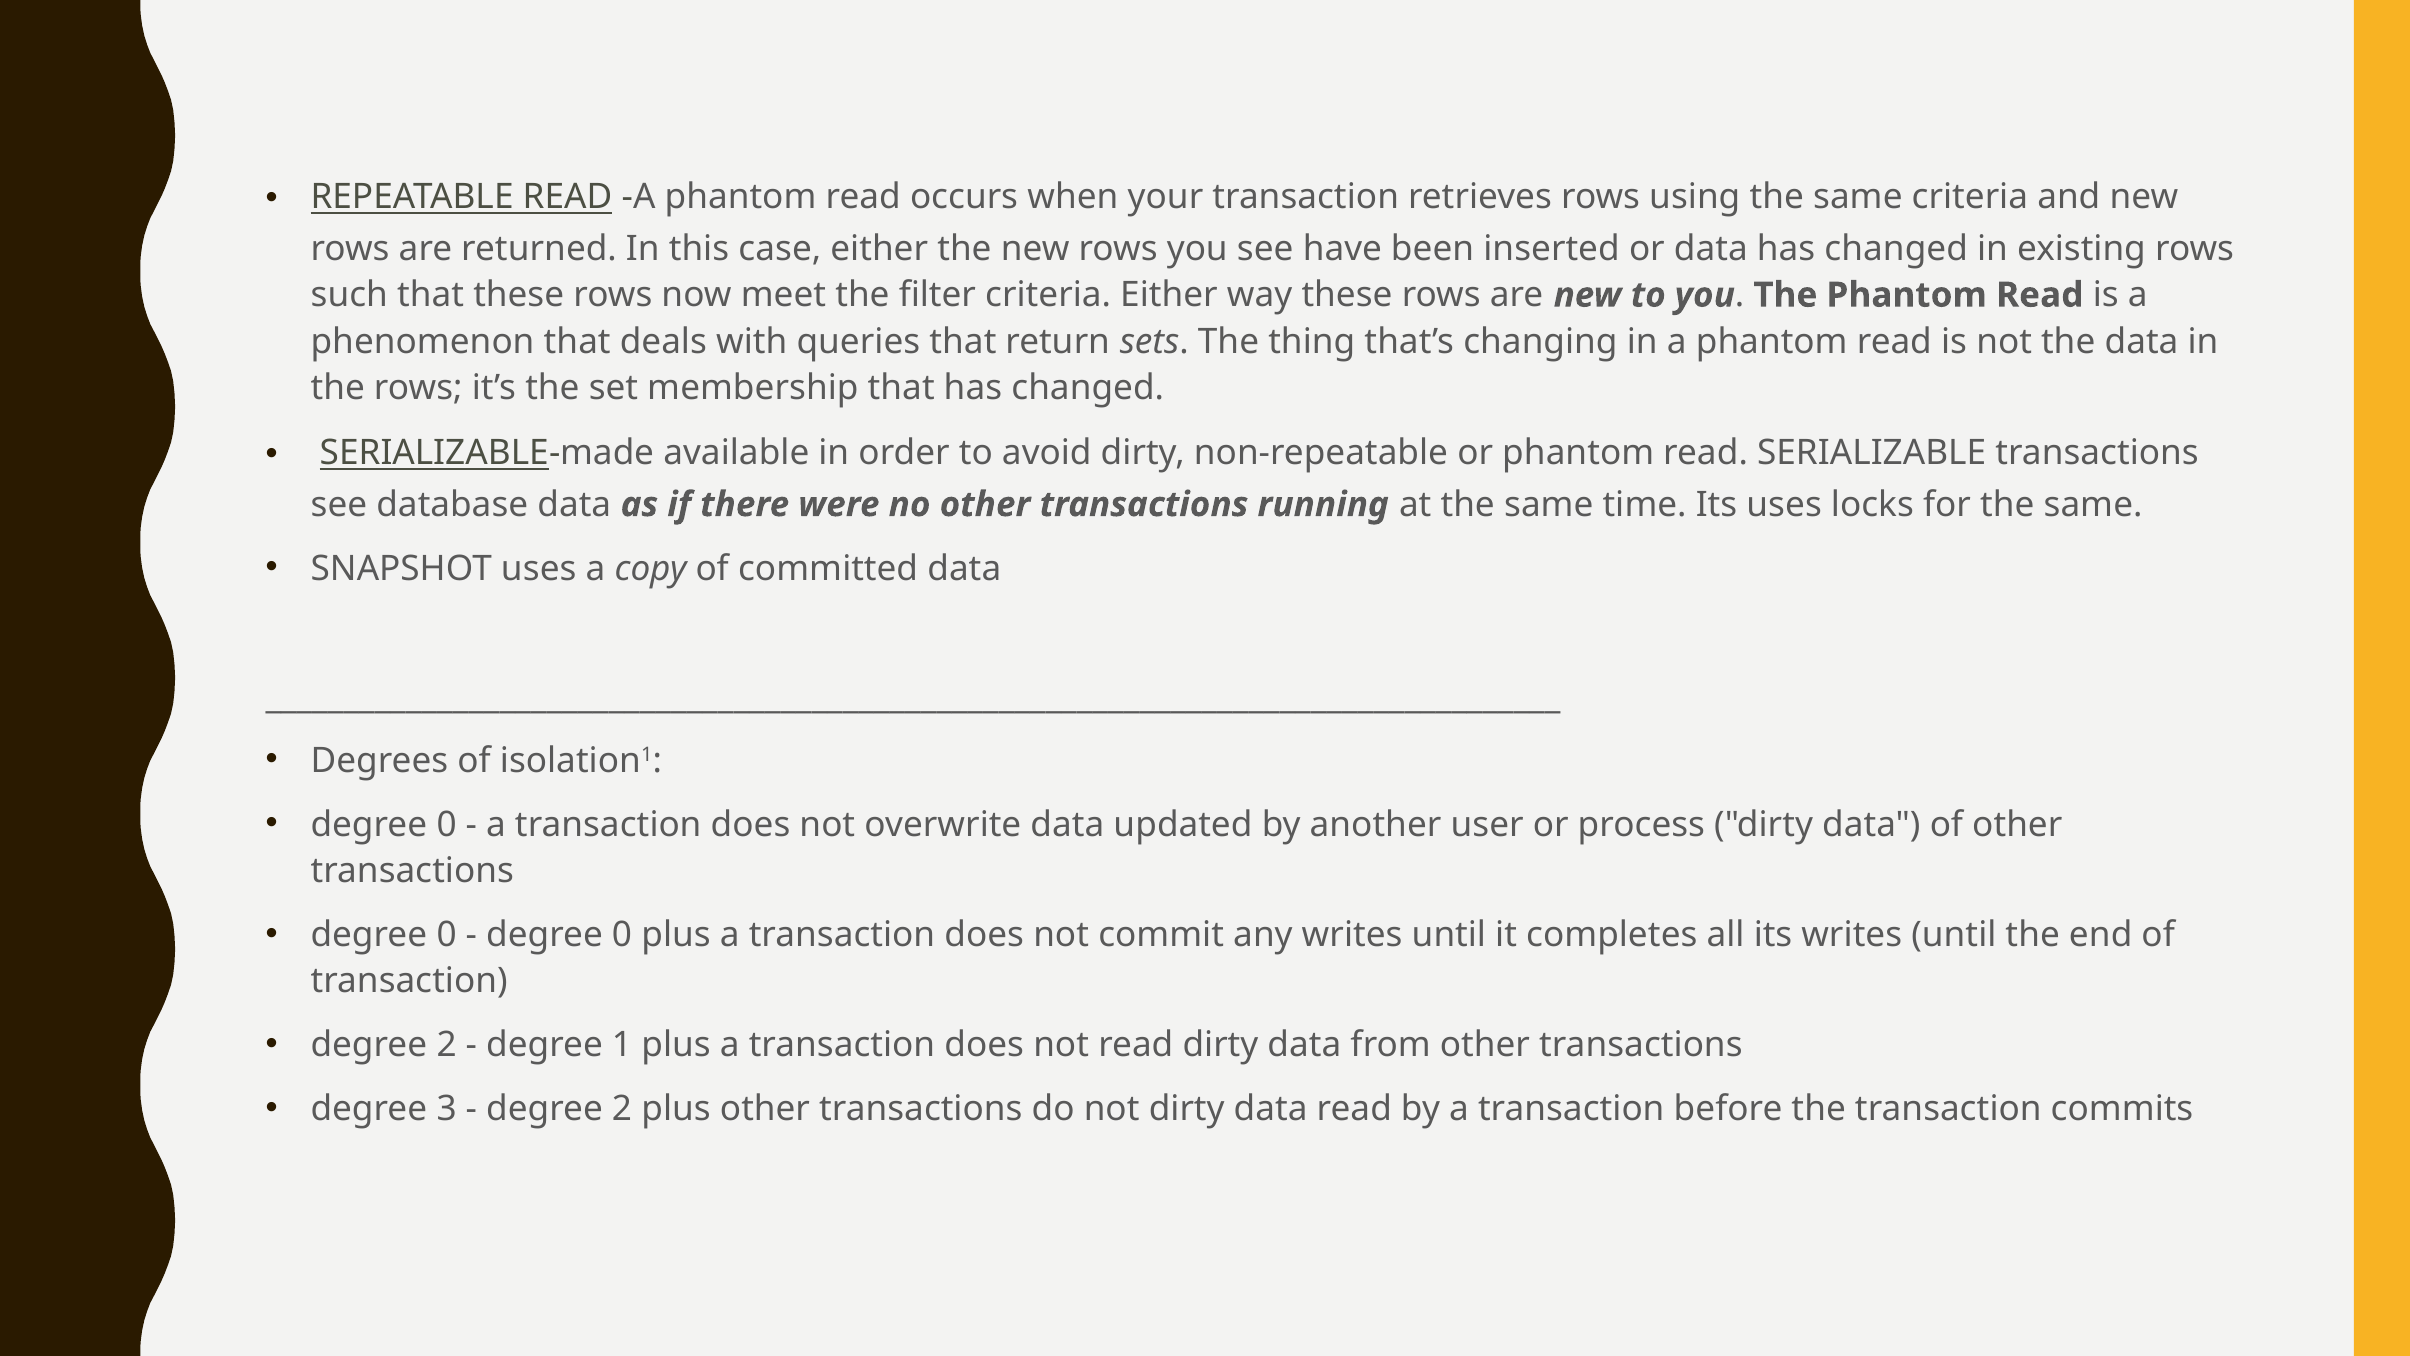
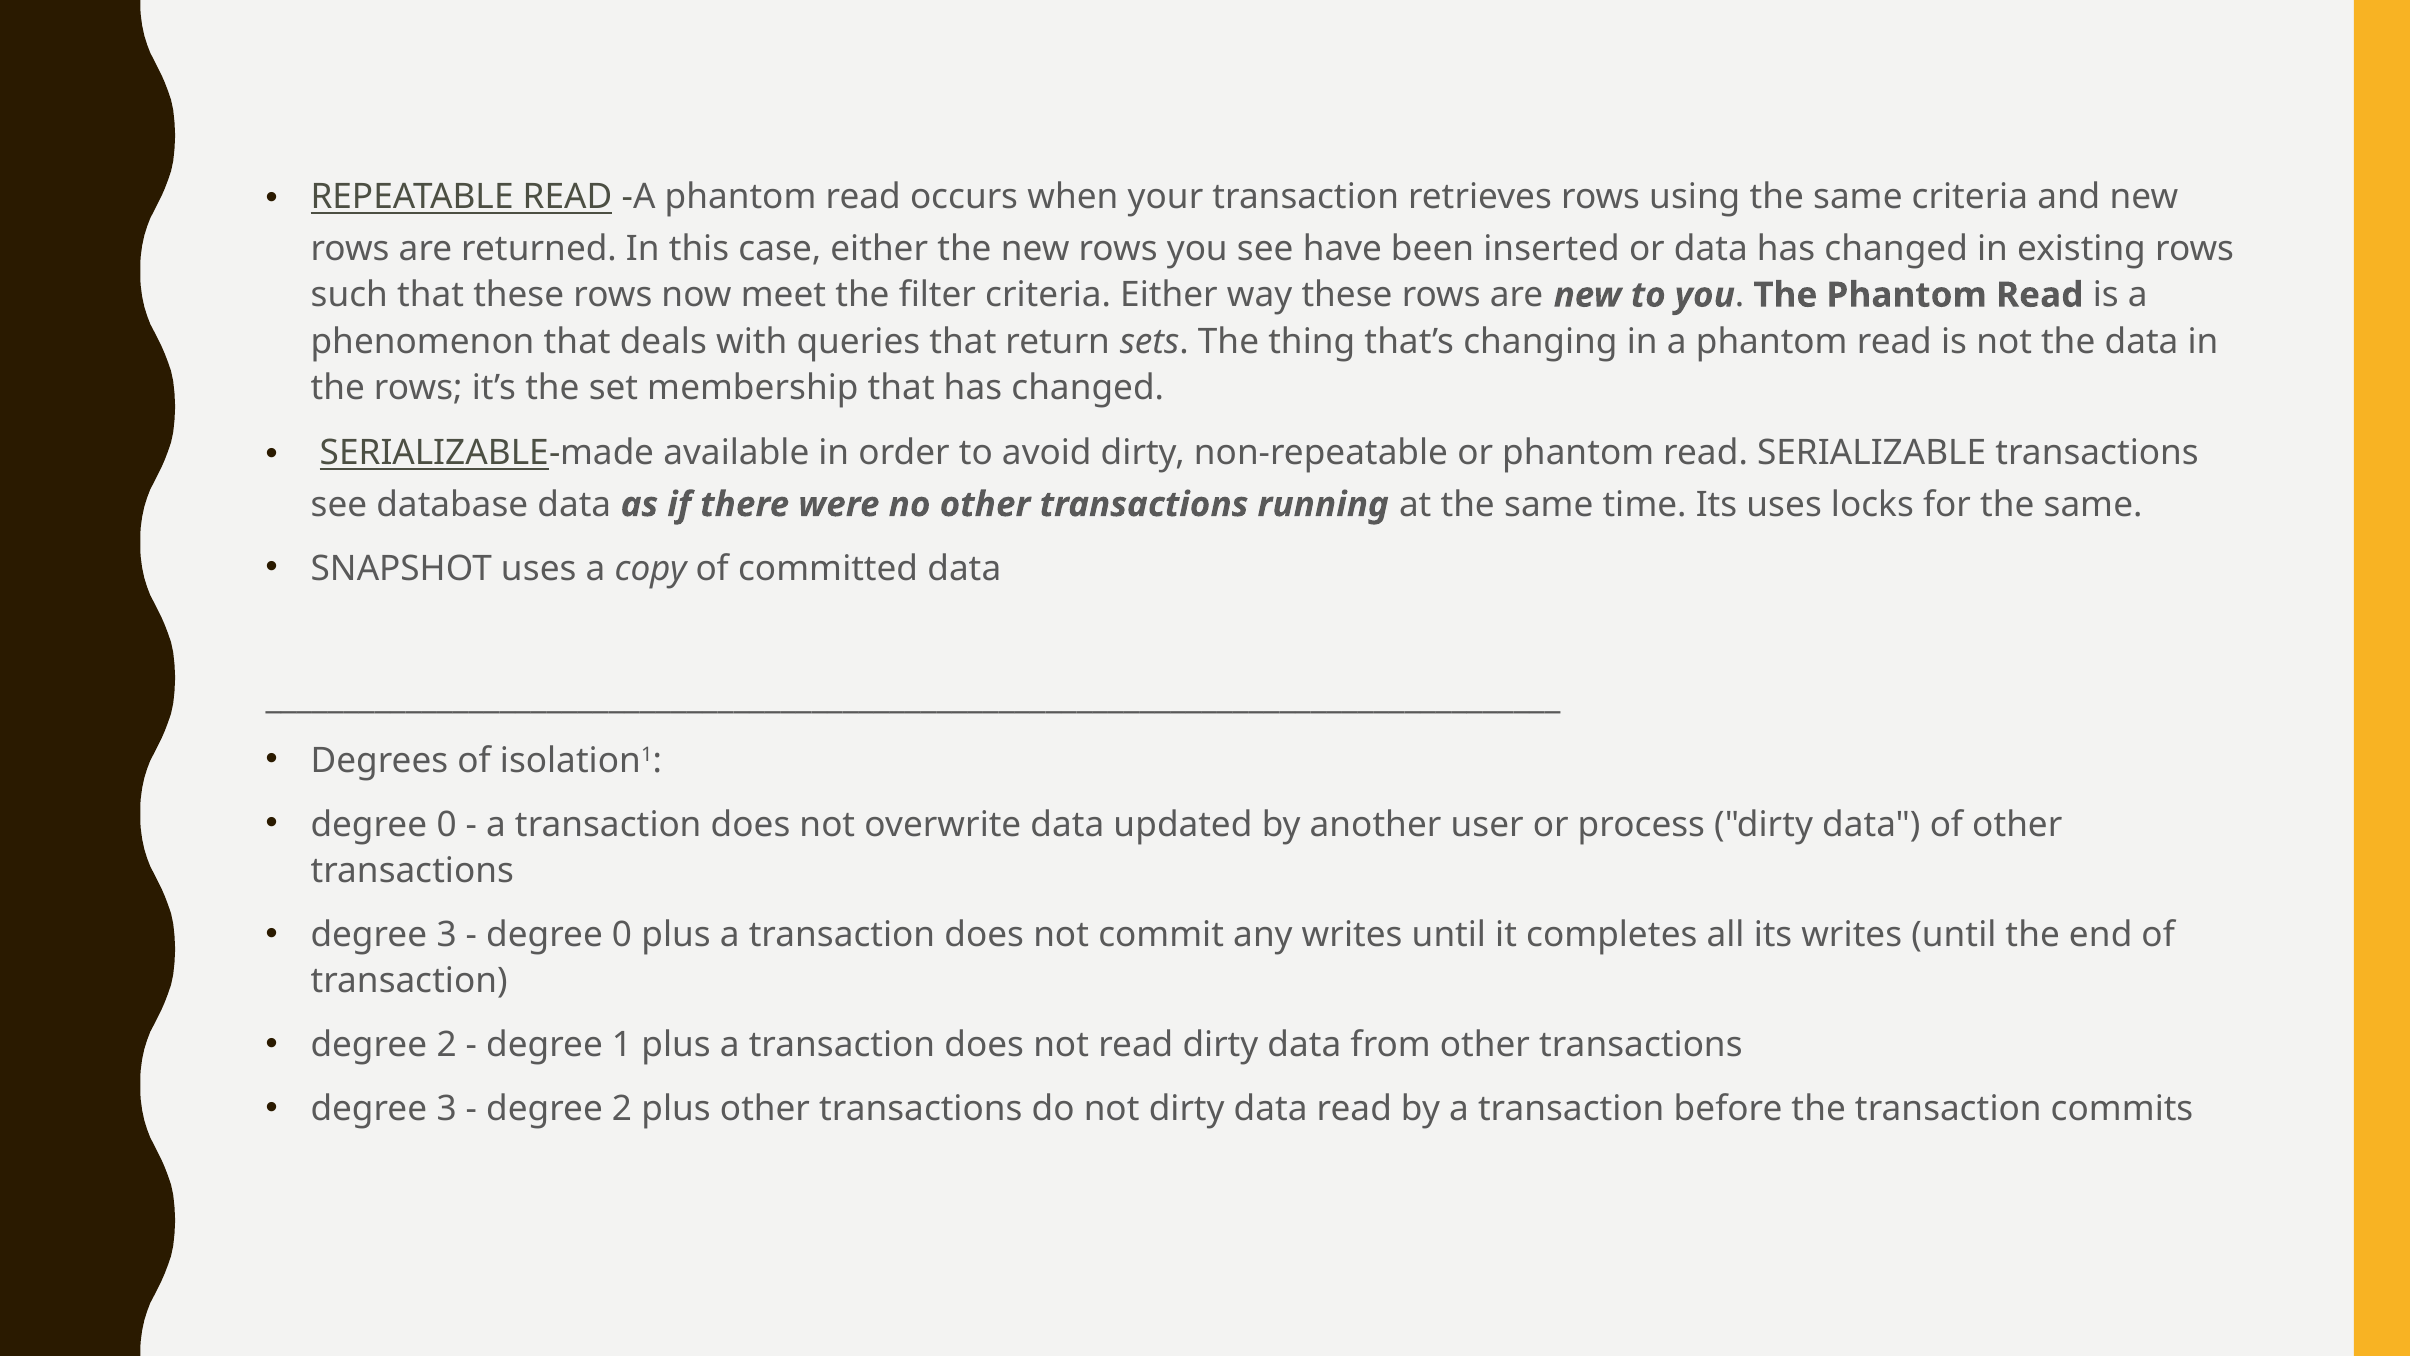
0 at (447, 935): 0 -> 3
